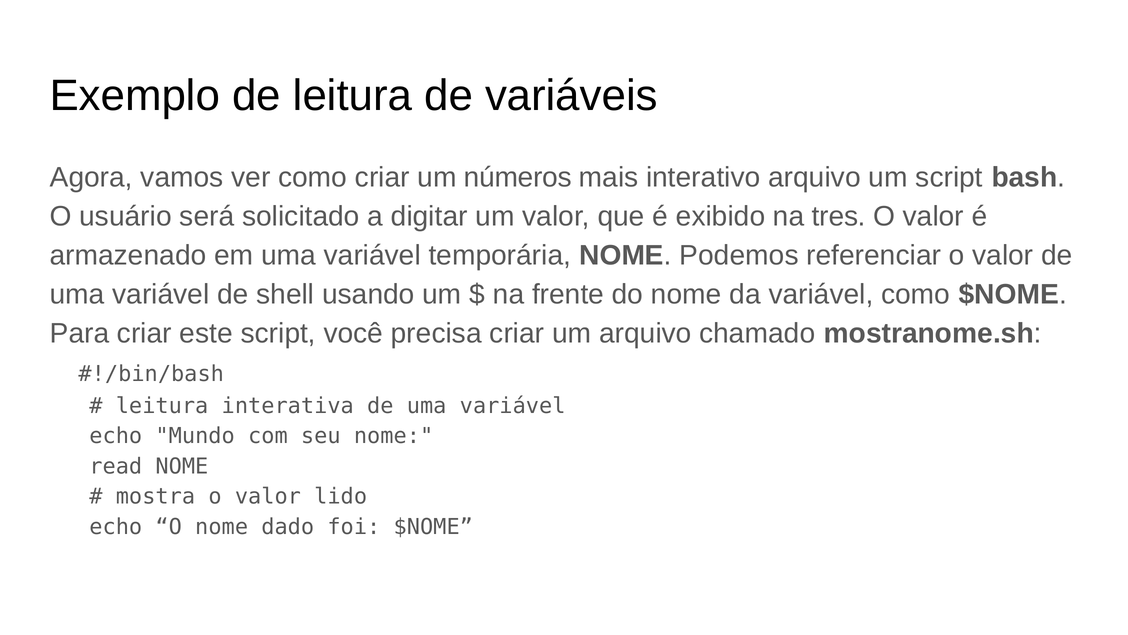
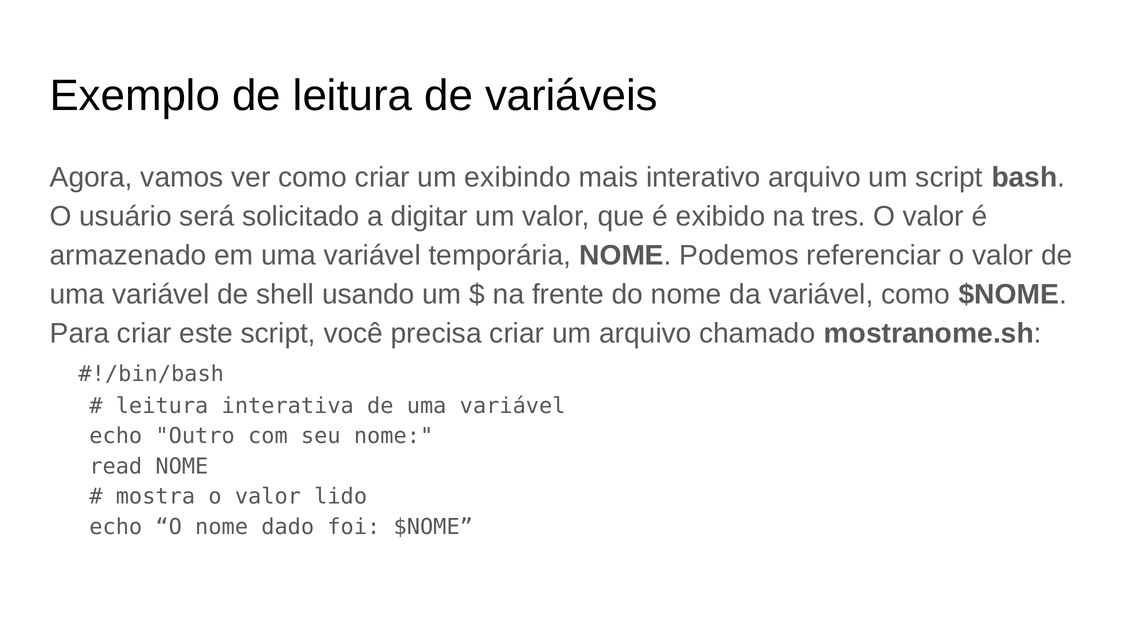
números: números -> exibindo
Mundo: Mundo -> Outro
